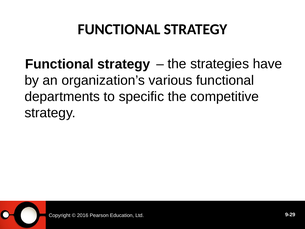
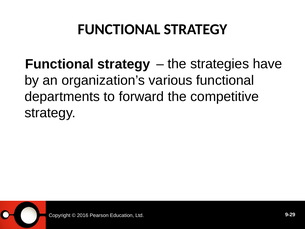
specific: specific -> forward
